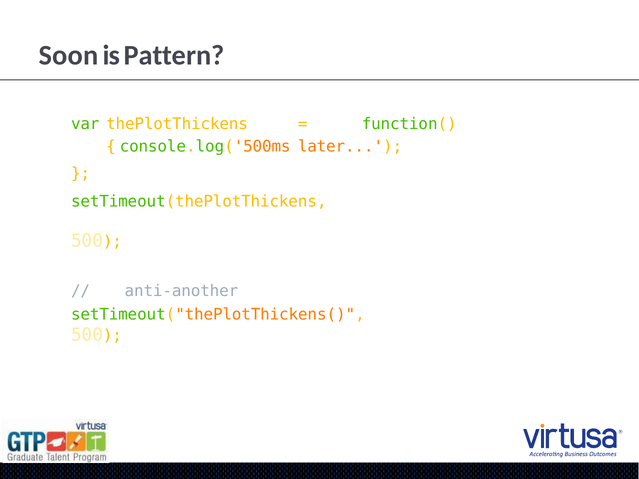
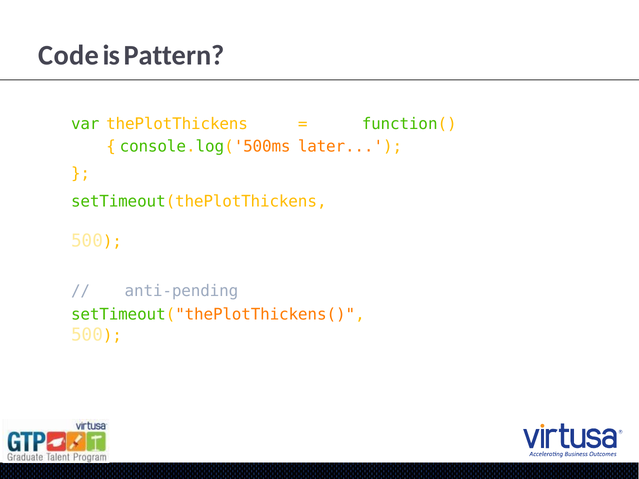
Soon: Soon -> Code
anti‐another: anti‐another -> anti‐pending
